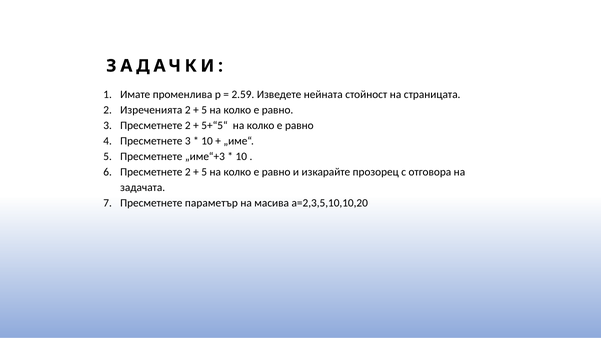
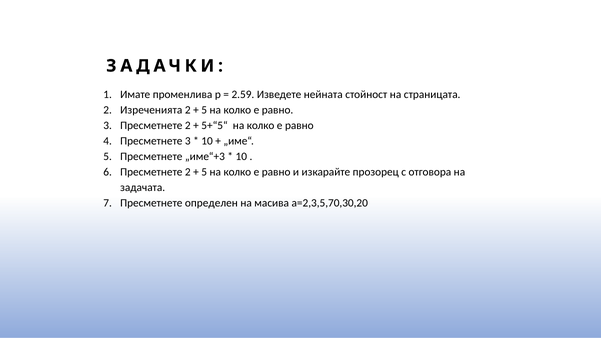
параметър: параметър -> определен
а=2,3,5,10,10,20: а=2,3,5,10,10,20 -> а=2,3,5,70,30,20
